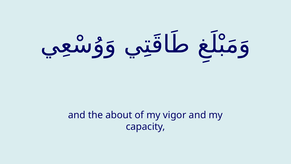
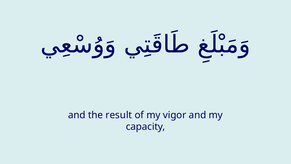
about: about -> result
